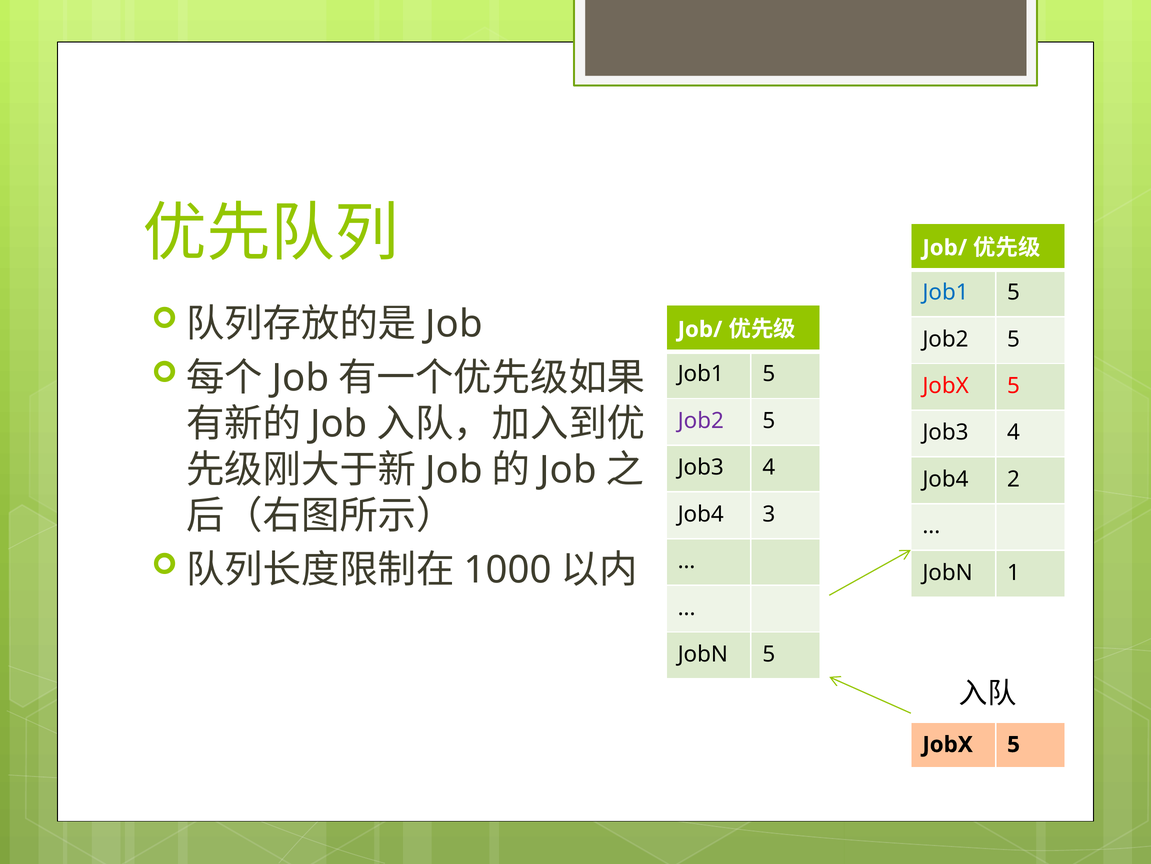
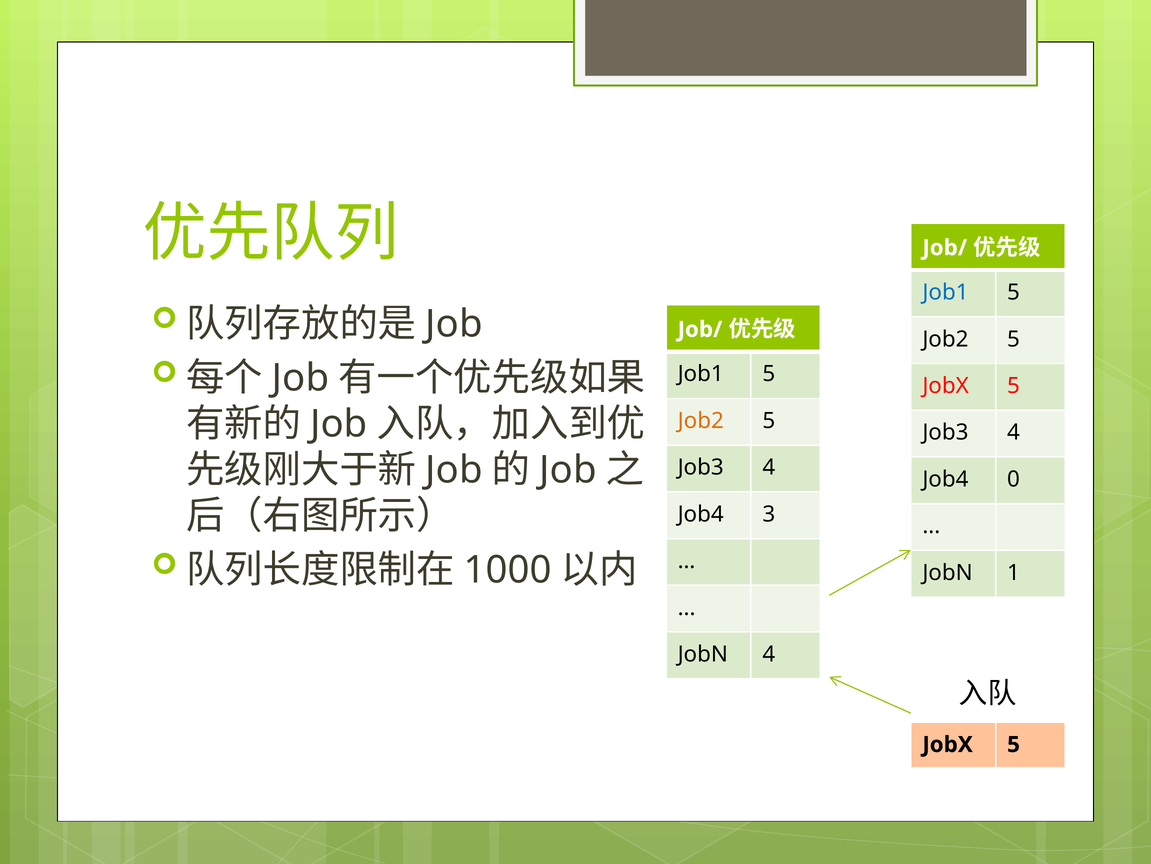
Job2 at (701, 420) colour: purple -> orange
2: 2 -> 0
JobN 5: 5 -> 4
